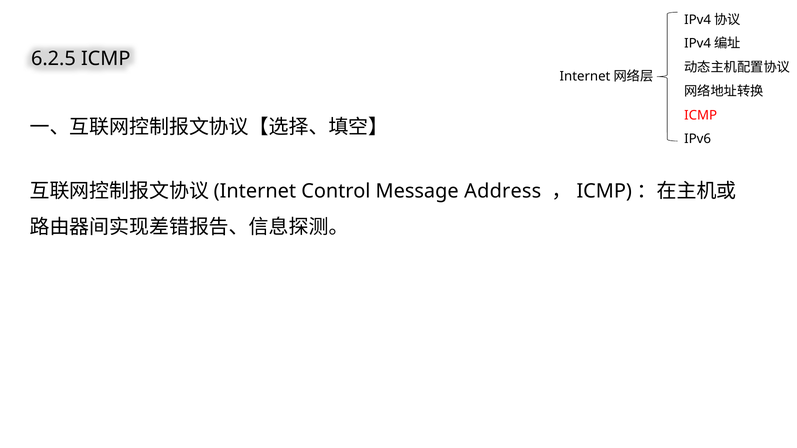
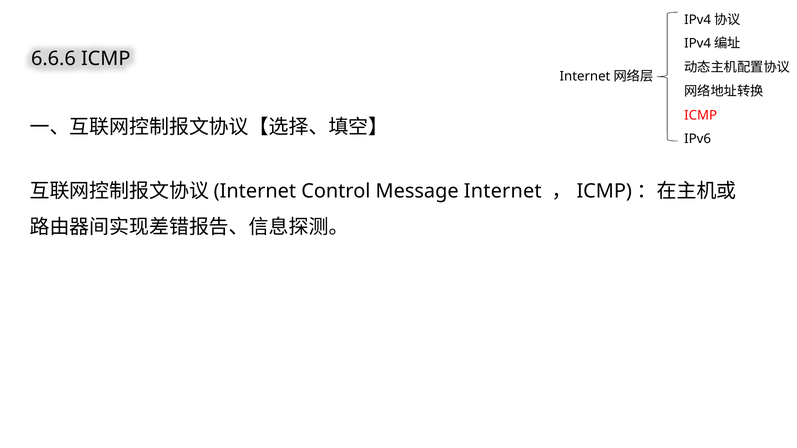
6.2.5: 6.2.5 -> 6.6.6
Message Address: Address -> Internet
